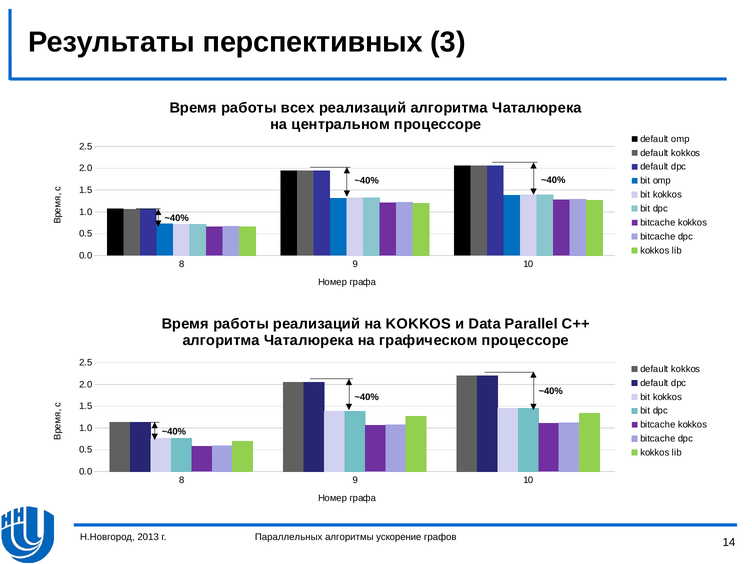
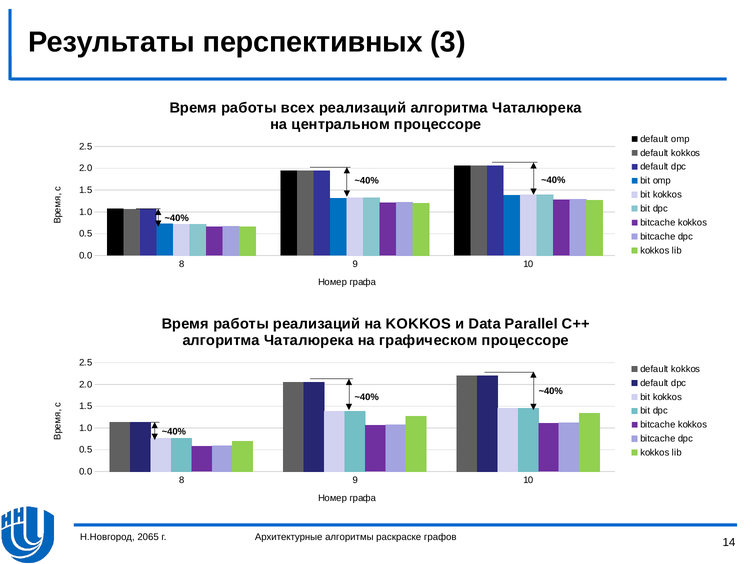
2013: 2013 -> 2065
Параллельных: Параллельных -> Архитектурные
ускорение: ускорение -> раскраске
